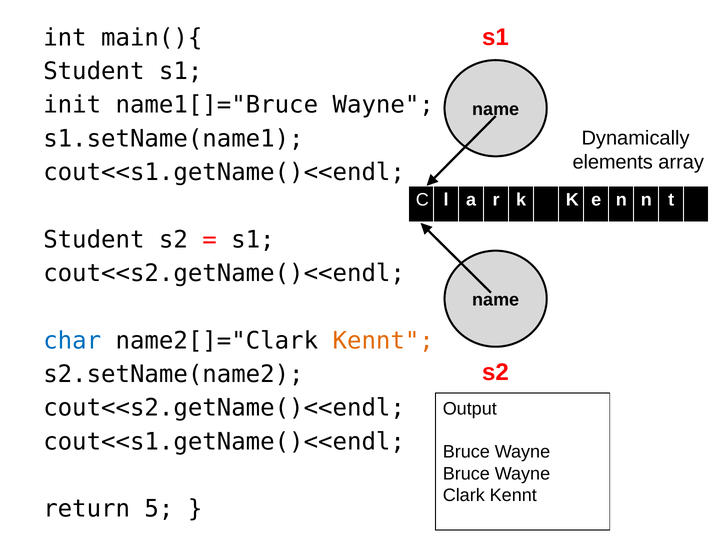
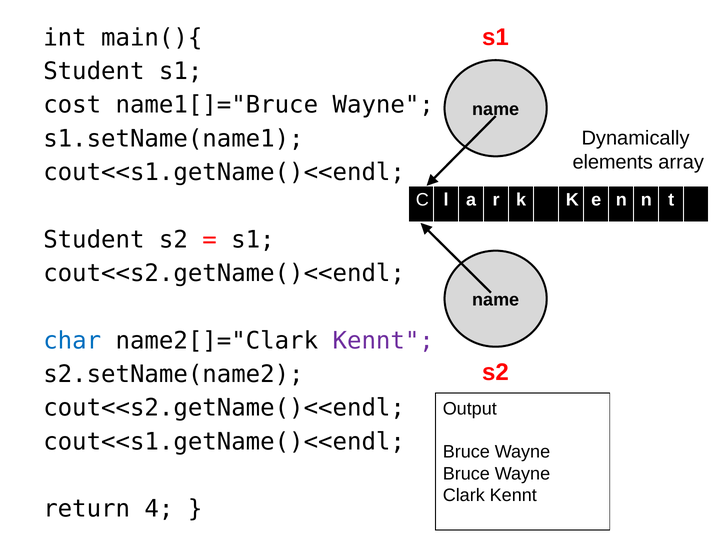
init: init -> cost
Kennt at (383, 340) colour: orange -> purple
5: 5 -> 4
